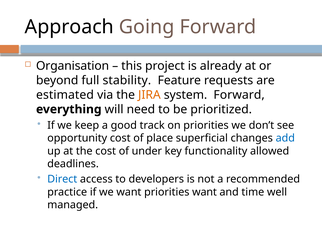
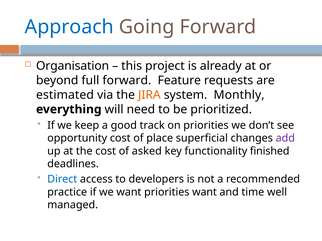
Approach colour: black -> blue
full stability: stability -> forward
system Forward: Forward -> Monthly
add colour: blue -> purple
under: under -> asked
allowed: allowed -> finished
